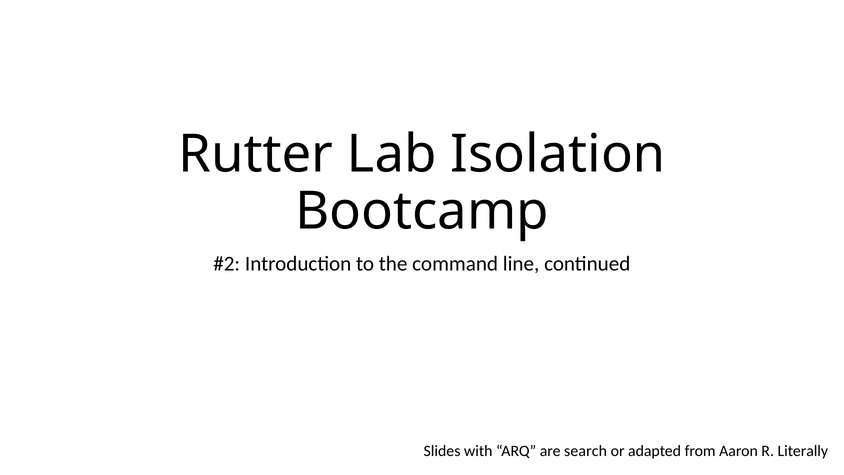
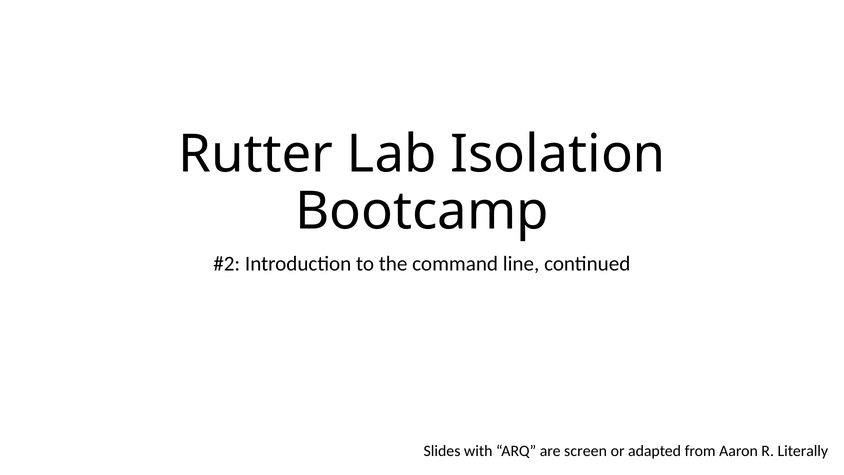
search: search -> screen
